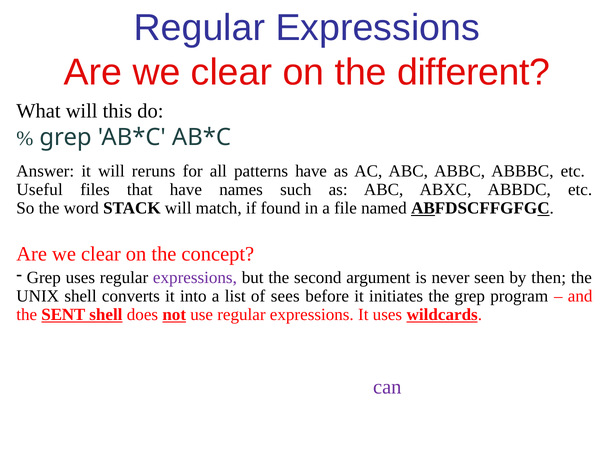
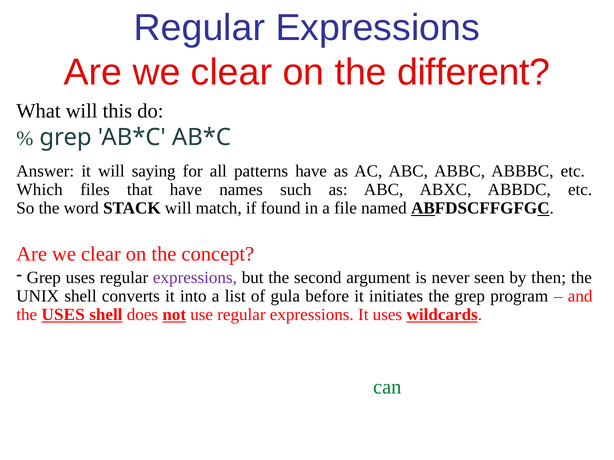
reruns: reruns -> saying
Useful: Useful -> Which
sees: sees -> gula
the SENT: SENT -> USES
can colour: purple -> green
